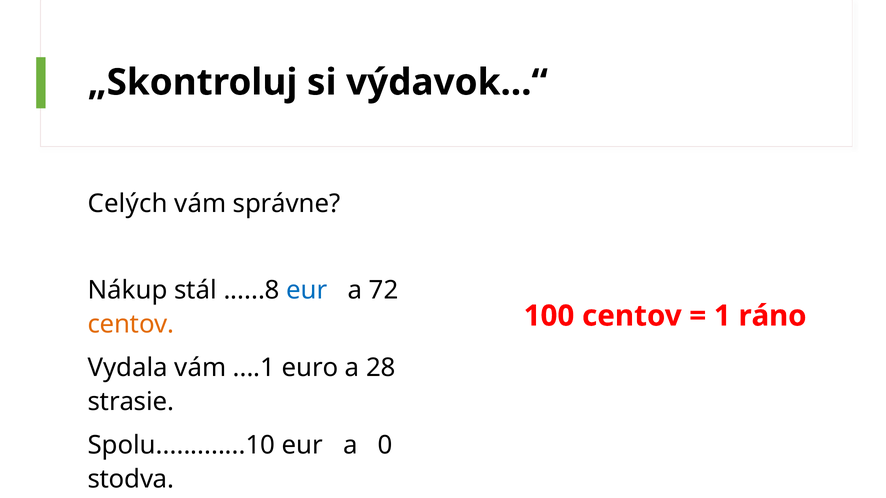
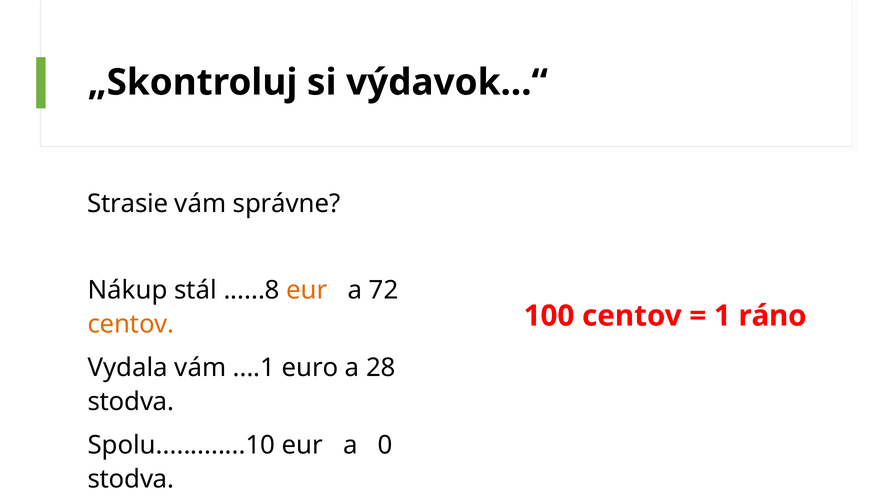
Celých: Celých -> Strasie
eur at (307, 290) colour: blue -> orange
strasie at (131, 402): strasie -> stodva
